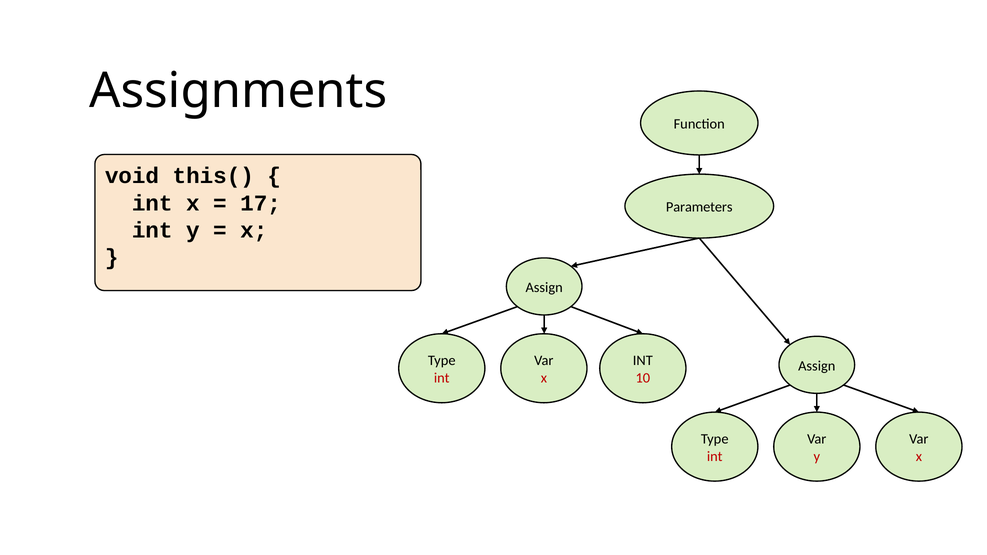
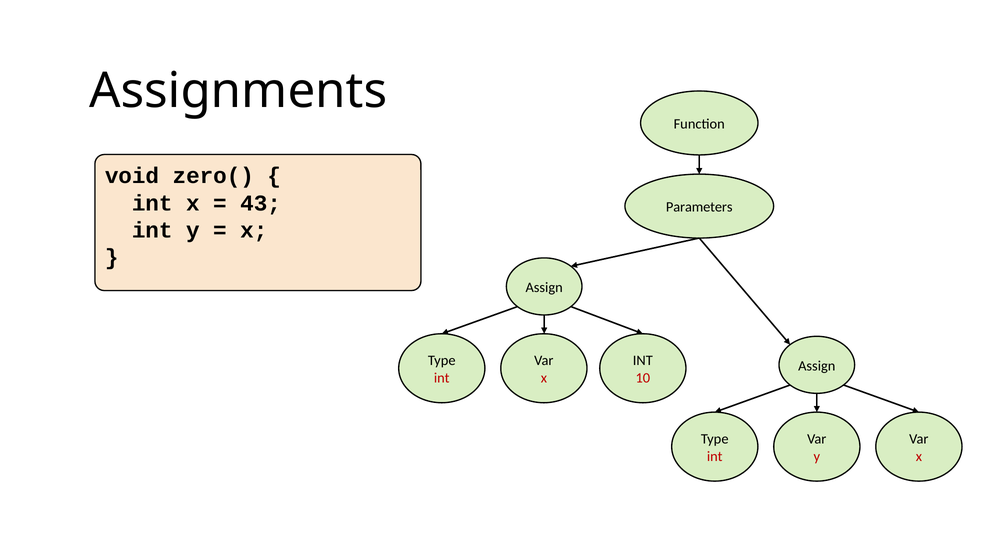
this(: this( -> zero(
17: 17 -> 43
